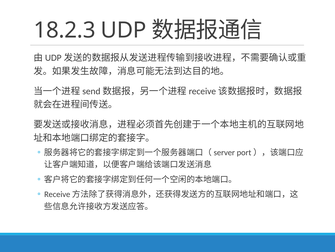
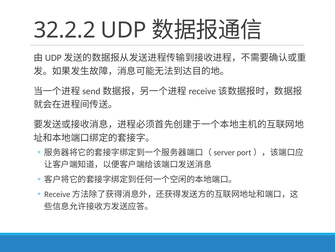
18.2.3: 18.2.3 -> 32.2.2
